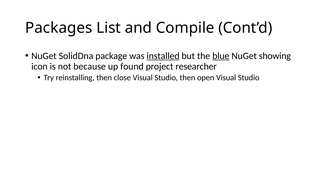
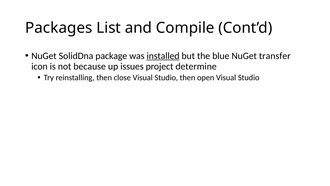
blue underline: present -> none
showing: showing -> transfer
found: found -> issues
researcher: researcher -> determine
